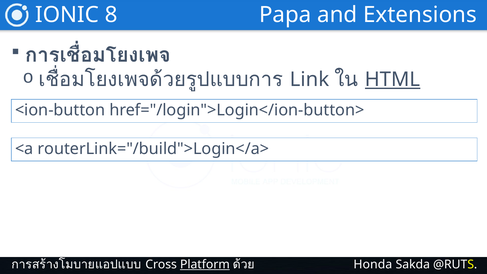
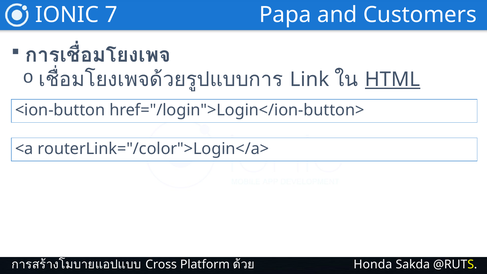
Extensions: Extensions -> Customers
8: 8 -> 7
routerLink="/build">Login</a>: routerLink="/build">Login</a> -> routerLink="/color">Login</a>
Platform underline: present -> none
